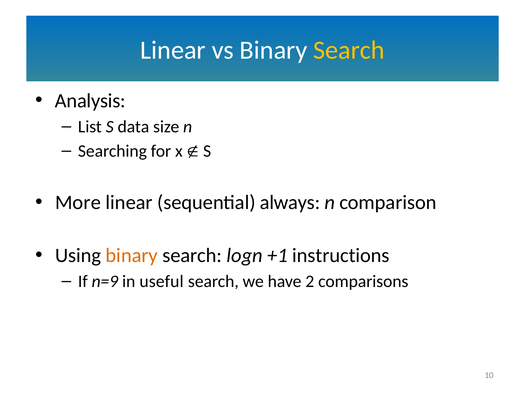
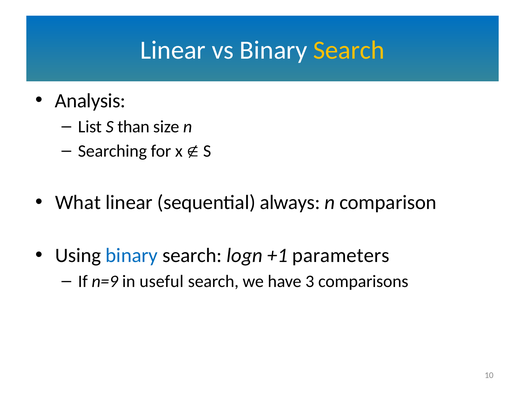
data: data -> than
More: More -> What
binary at (132, 256) colour: orange -> blue
instructions: instructions -> parameters
2: 2 -> 3
